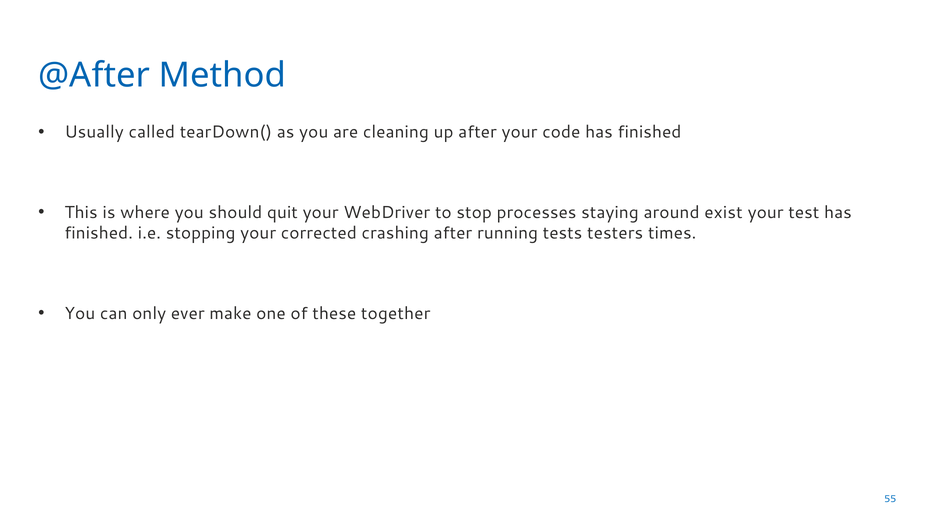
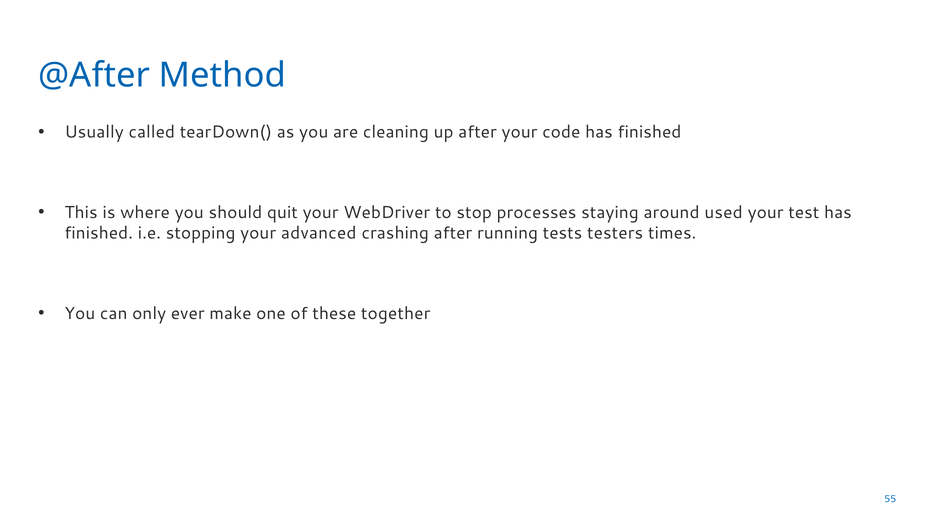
exist: exist -> used
corrected: corrected -> advanced
